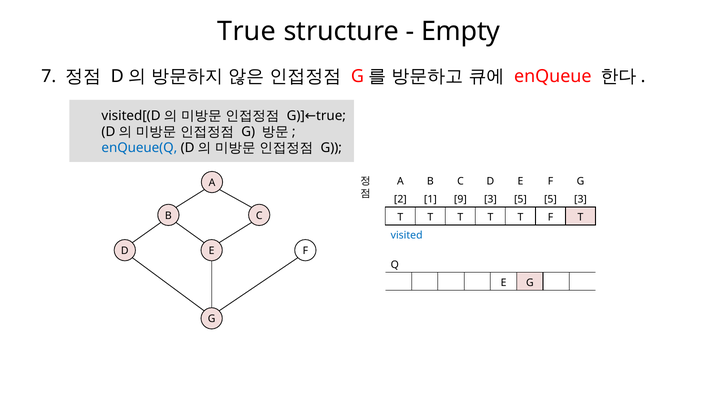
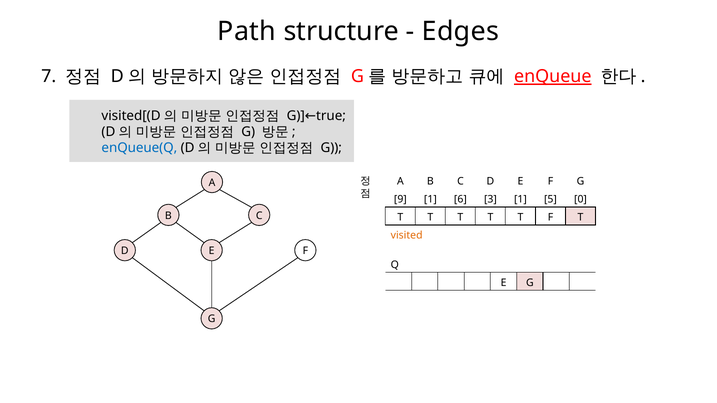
True at (247, 32): True -> Path
Empty: Empty -> Edges
enQueue underline: none -> present
2: 2 -> 9
9: 9 -> 6
3 5: 5 -> 1
5 3: 3 -> 0
visited colour: blue -> orange
